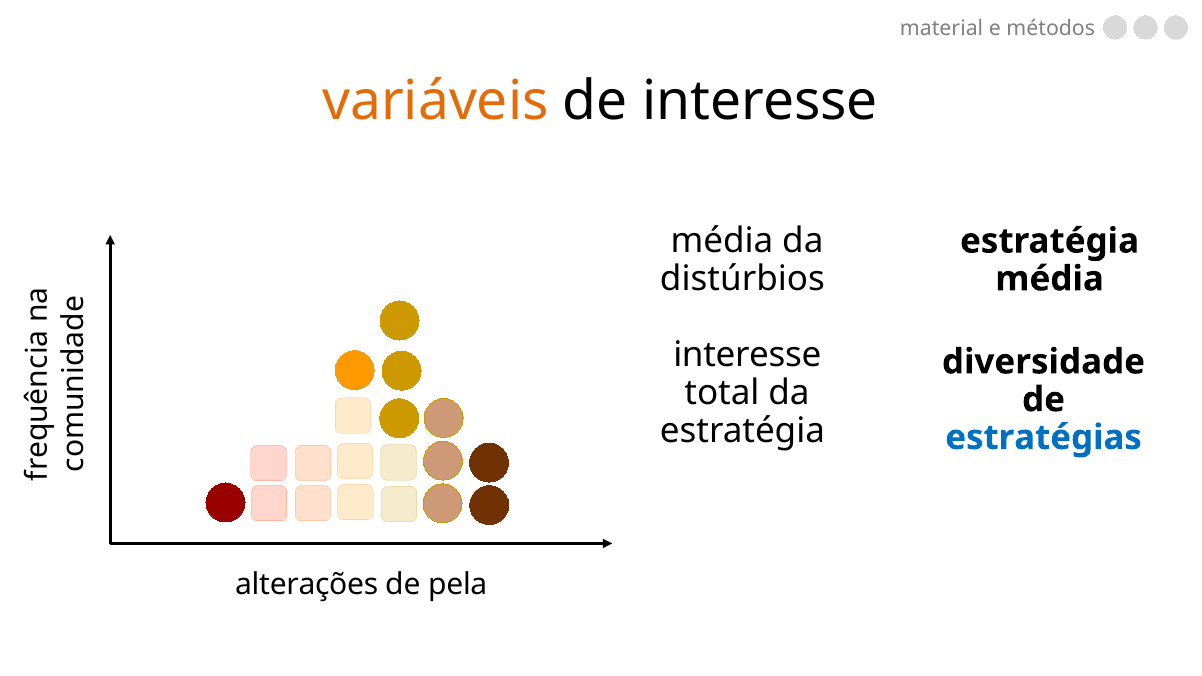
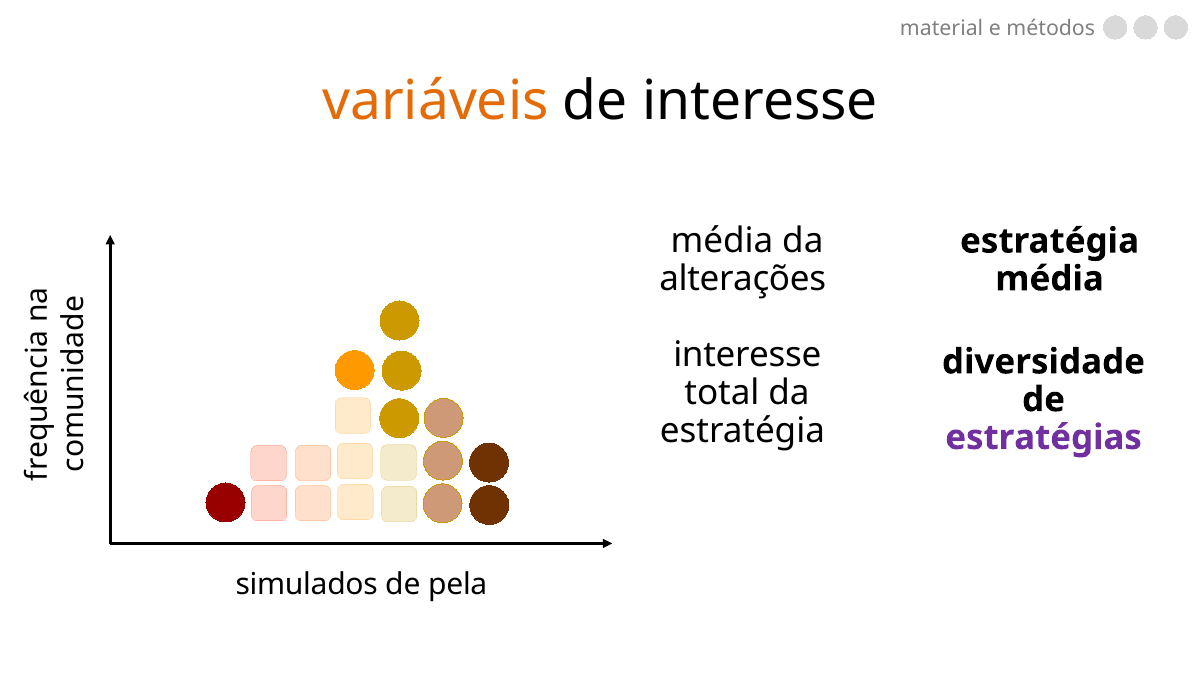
distúrbios: distúrbios -> alterações
estratégias colour: blue -> purple
alterações: alterações -> simulados
